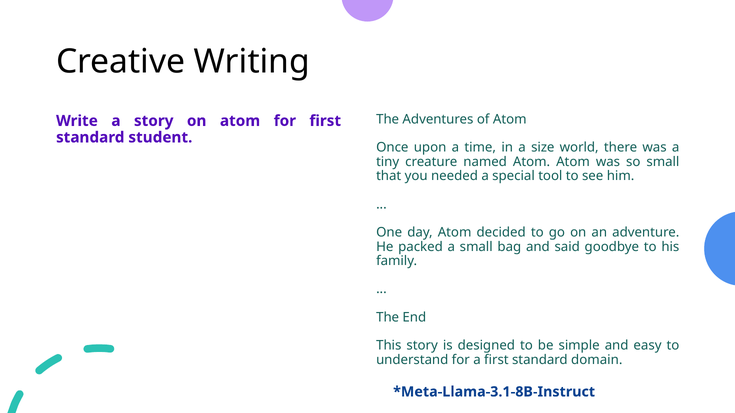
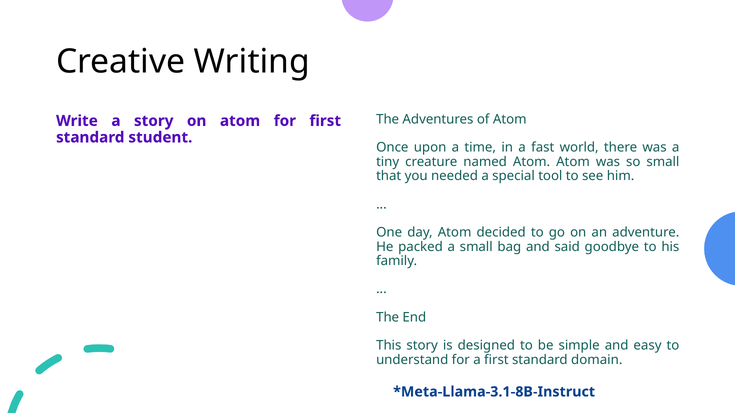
size: size -> fast
